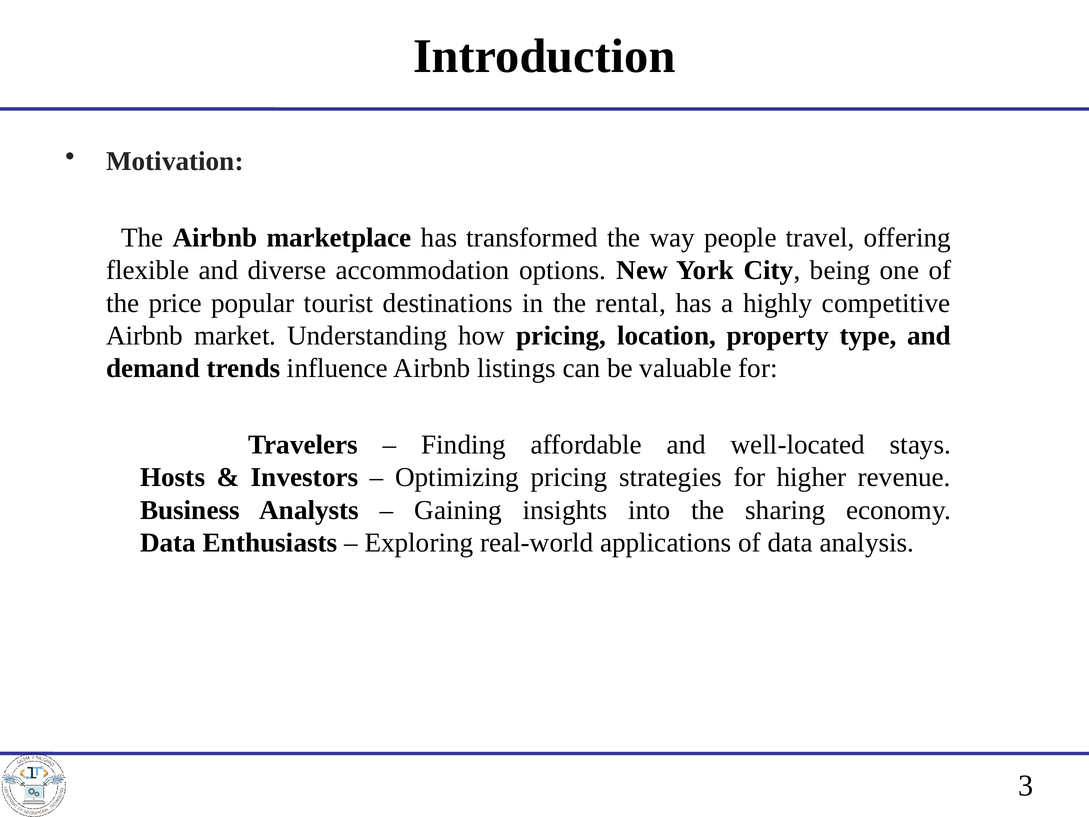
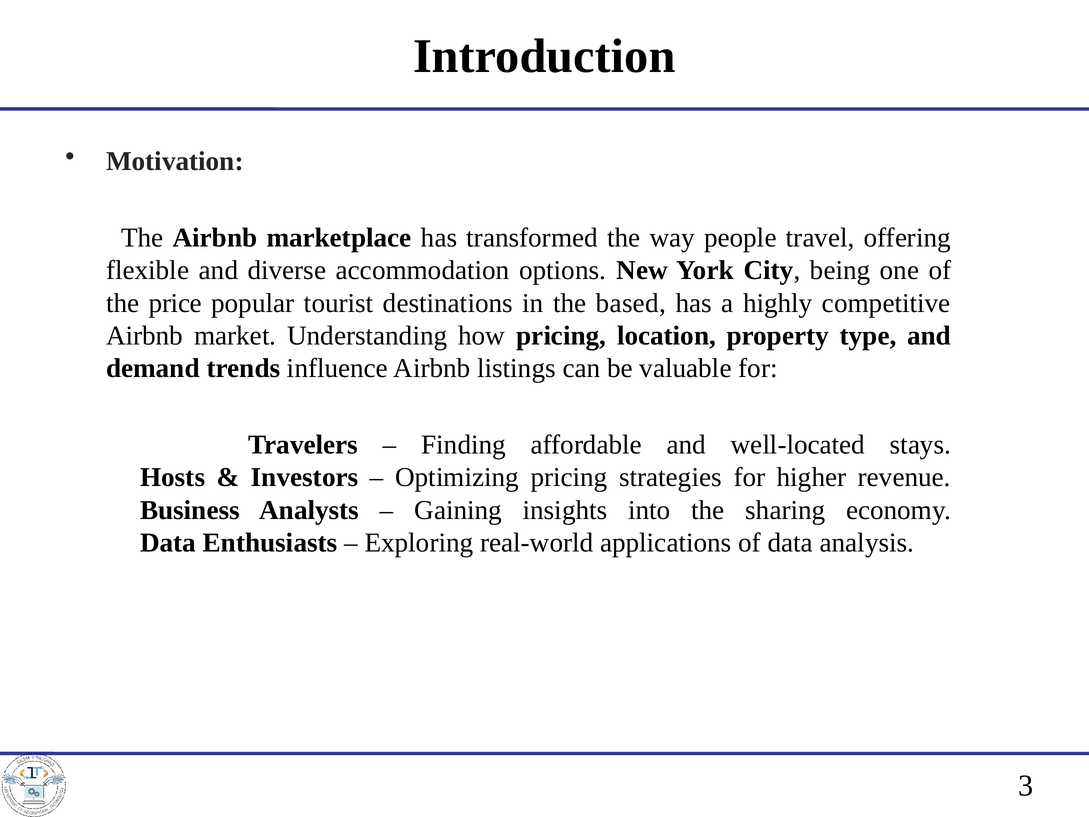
rental: rental -> based
